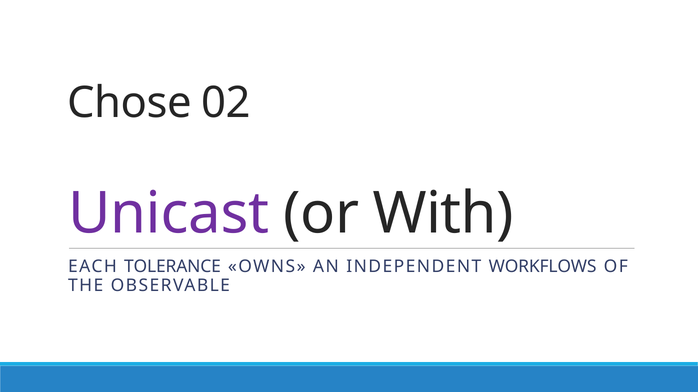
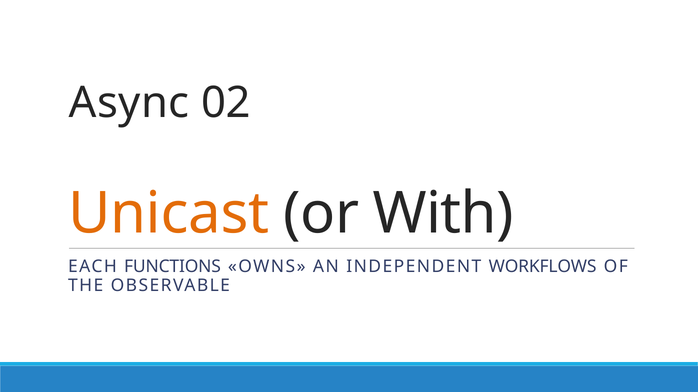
Chose: Chose -> Async
Unicast colour: purple -> orange
TOLERANCE: TOLERANCE -> FUNCTIONS
